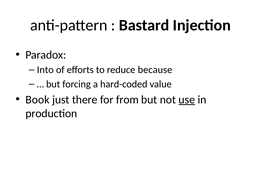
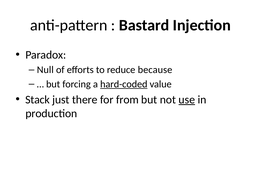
Into: Into -> Null
hard-coded underline: none -> present
Book: Book -> Stack
